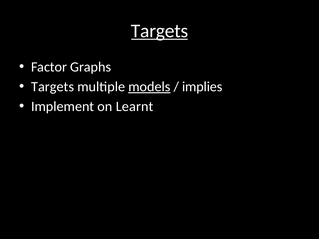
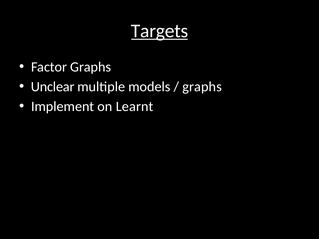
Targets at (53, 87): Targets -> Unclear
models underline: present -> none
implies at (202, 87): implies -> graphs
